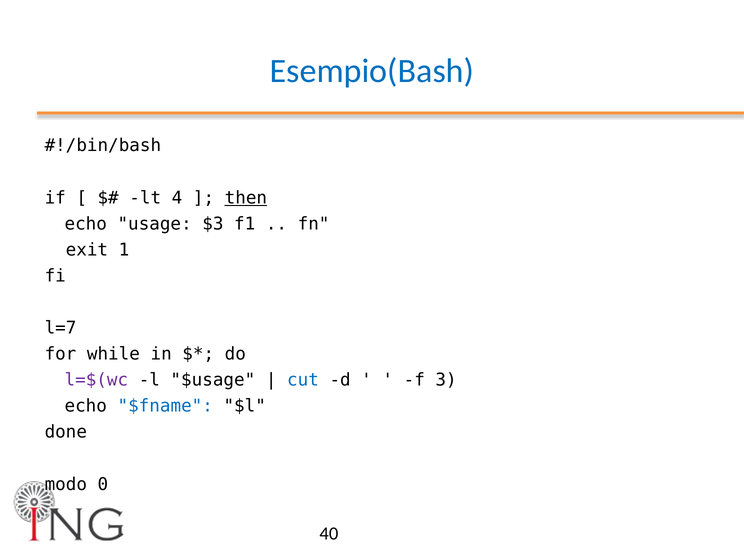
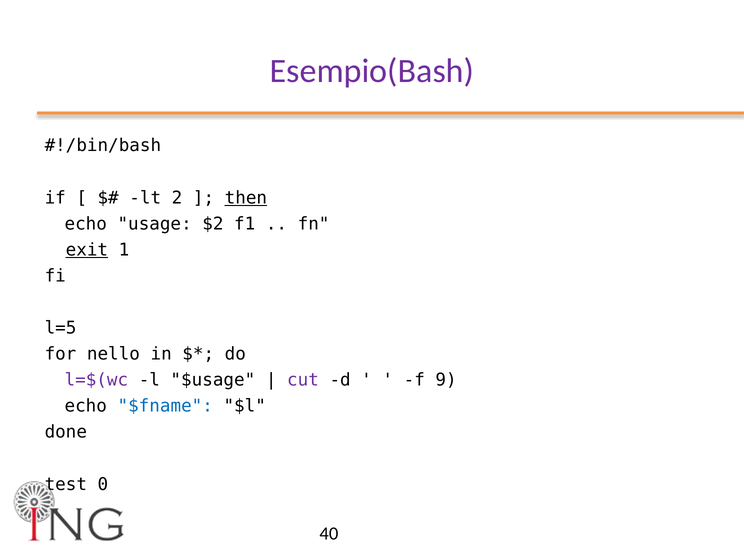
Esempio(Bash colour: blue -> purple
4: 4 -> 2
$3: $3 -> $2
exit underline: none -> present
l=7: l=7 -> l=5
while: while -> nello
cut colour: blue -> purple
3: 3 -> 9
modo: modo -> test
